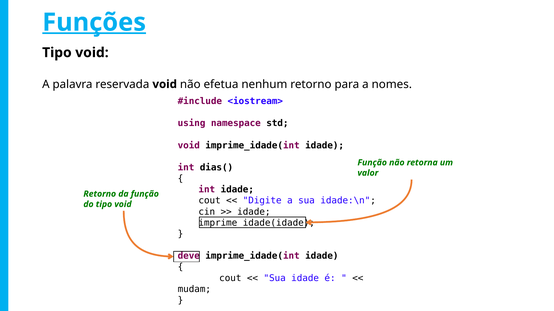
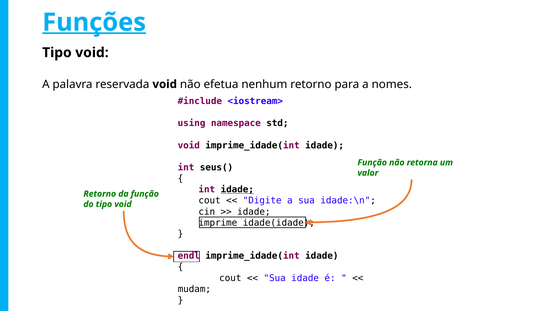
dias(: dias( -> seus(
idade at (237, 190) underline: none -> present
deve: deve -> endl
